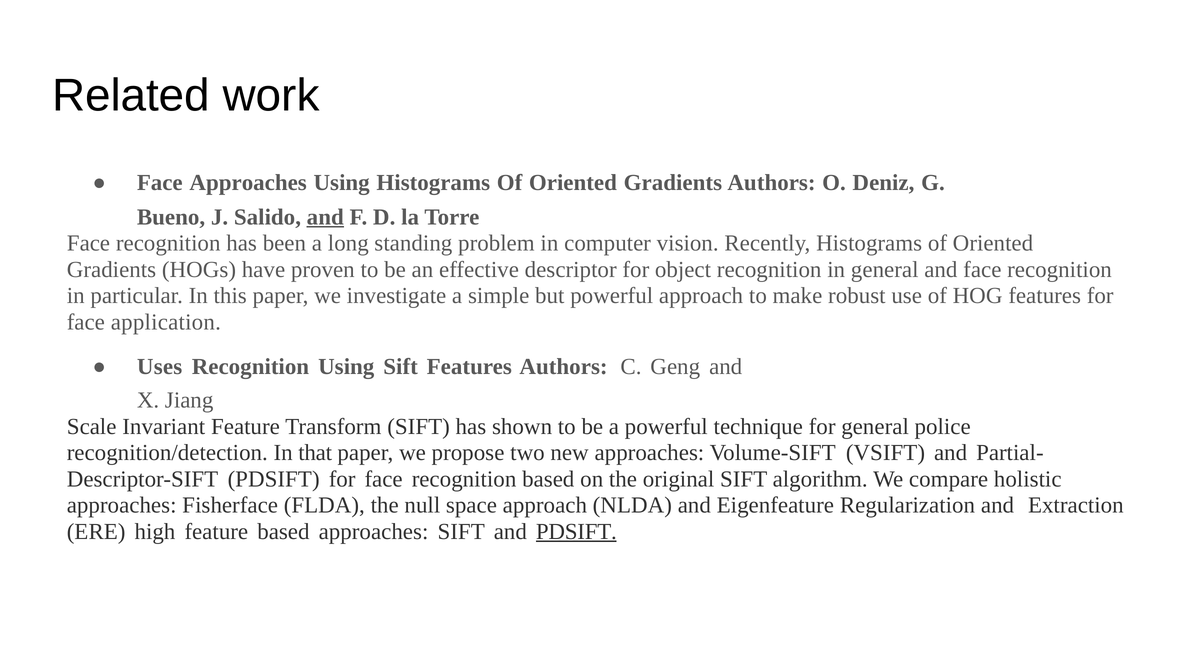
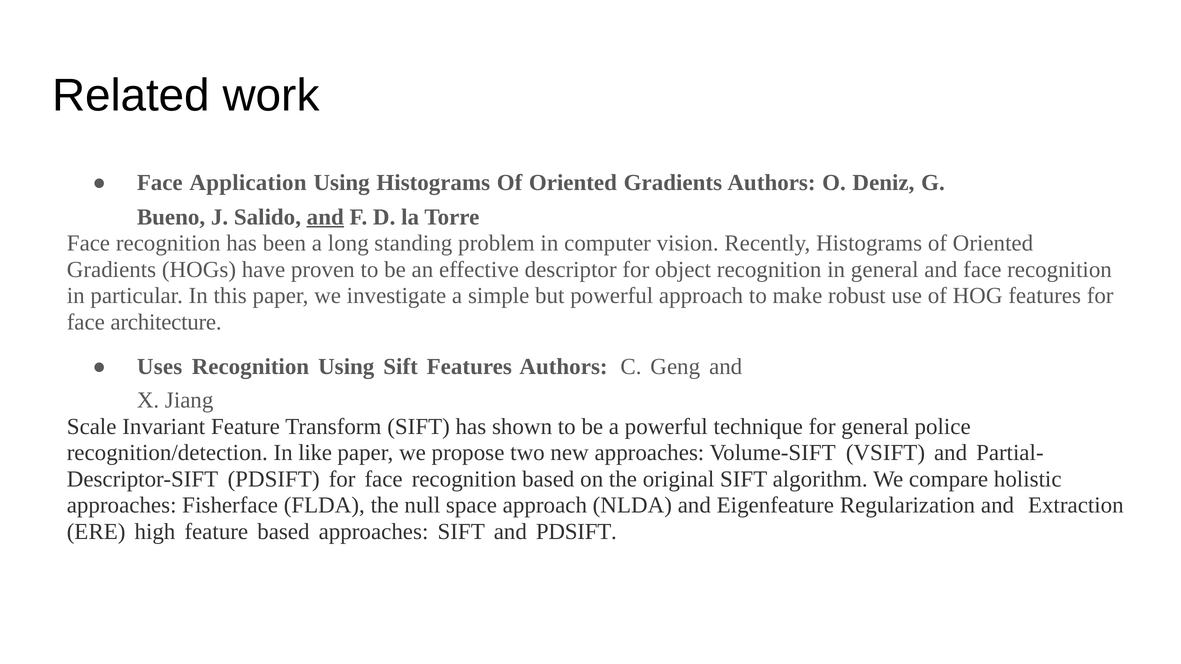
Face Approaches: Approaches -> Application
application: application -> architecture
that: that -> like
PDSIFT at (576, 532) underline: present -> none
